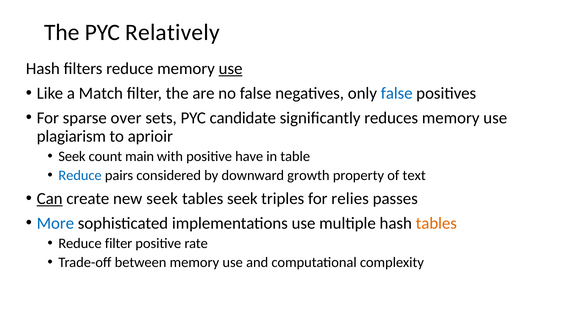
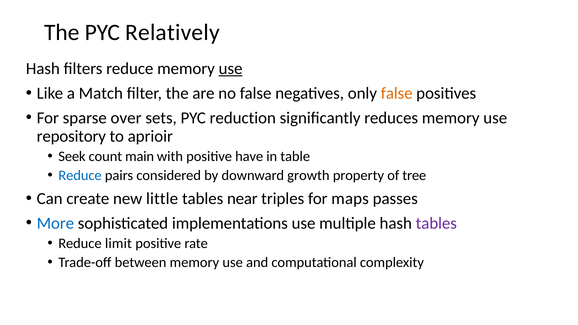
false at (397, 93) colour: blue -> orange
candidate: candidate -> reduction
plagiarism: plagiarism -> repository
text: text -> tree
Can underline: present -> none
new seek: seek -> little
tables seek: seek -> near
relies: relies -> maps
tables at (436, 223) colour: orange -> purple
Reduce filter: filter -> limit
